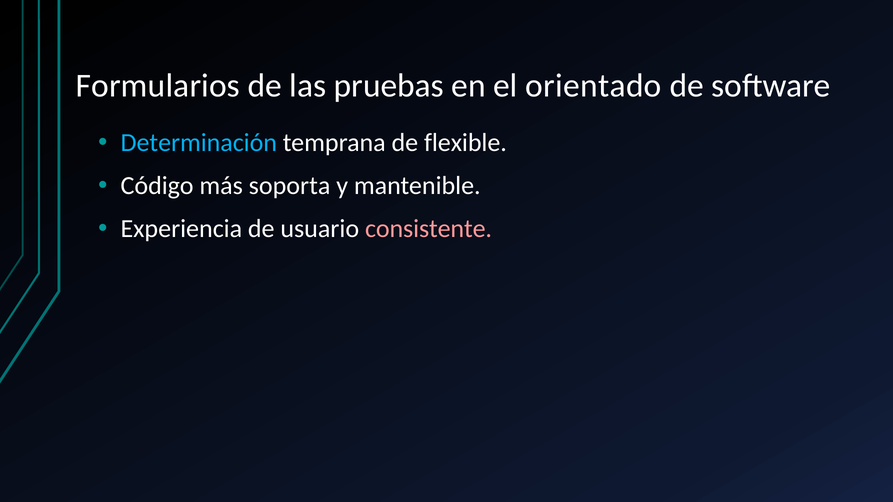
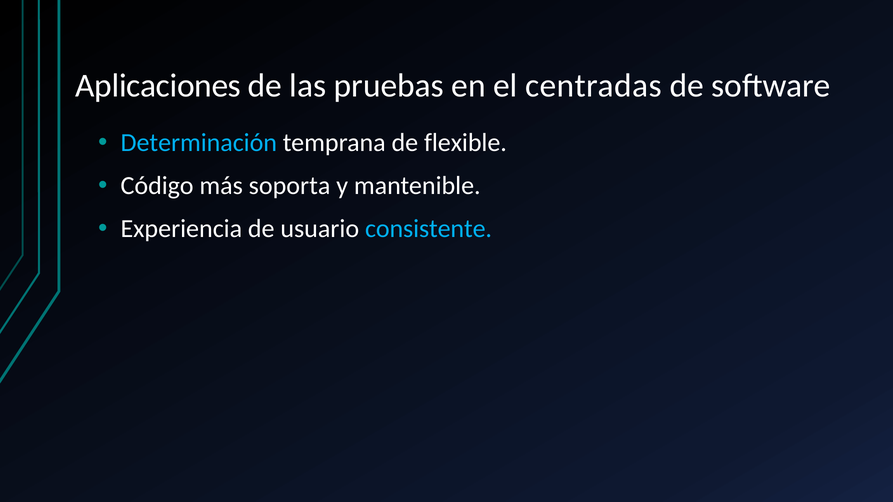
Formularios: Formularios -> Aplicaciones
orientado: orientado -> centradas
consistente colour: pink -> light blue
